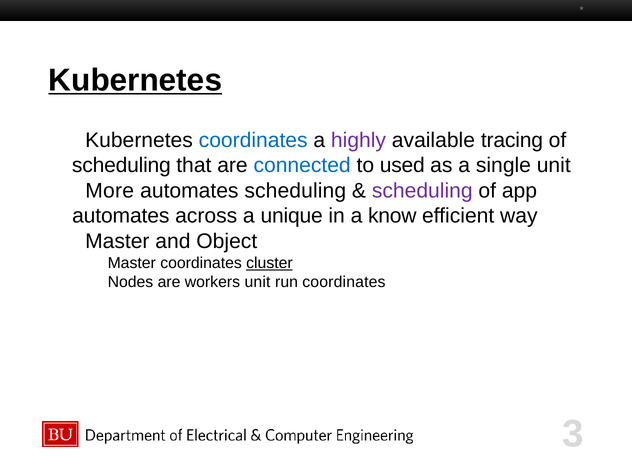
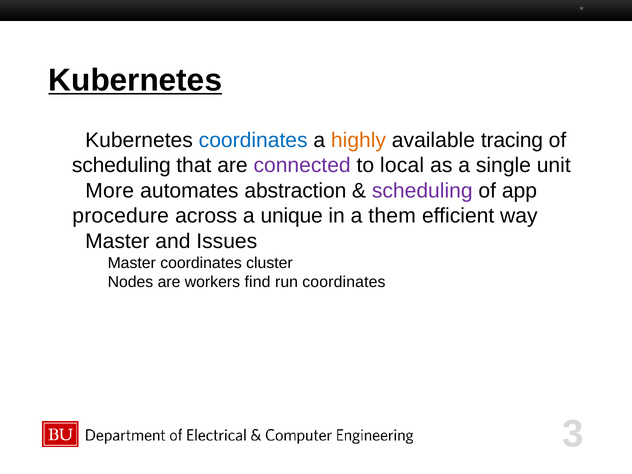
highly colour: purple -> orange
connected colour: blue -> purple
used: used -> local
automates scheduling: scheduling -> abstraction
automates at (121, 216): automates -> procedure
know: know -> them
Object: Object -> Issues
cluster underline: present -> none
workers unit: unit -> find
